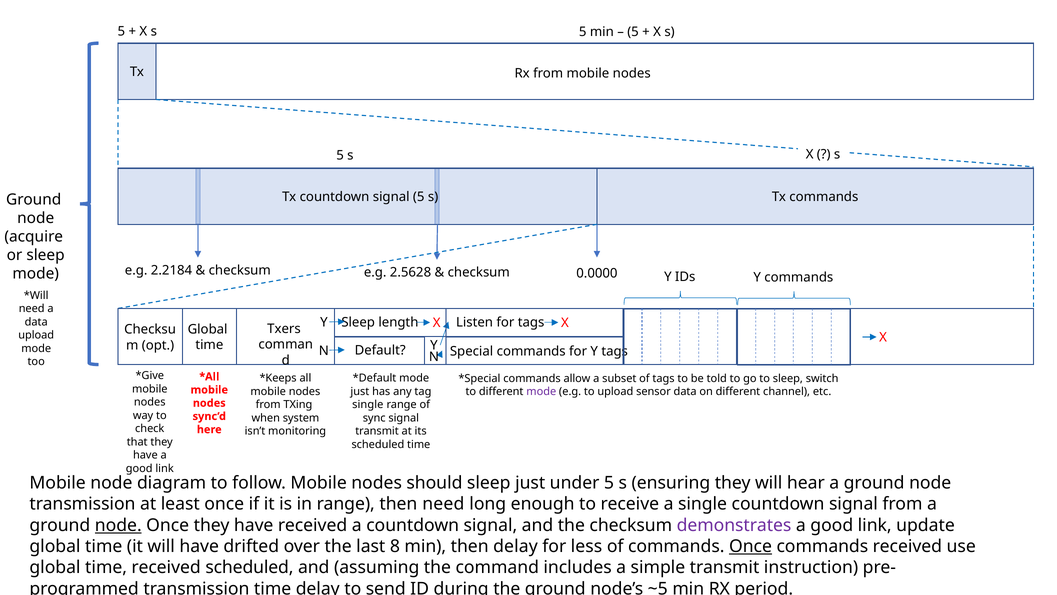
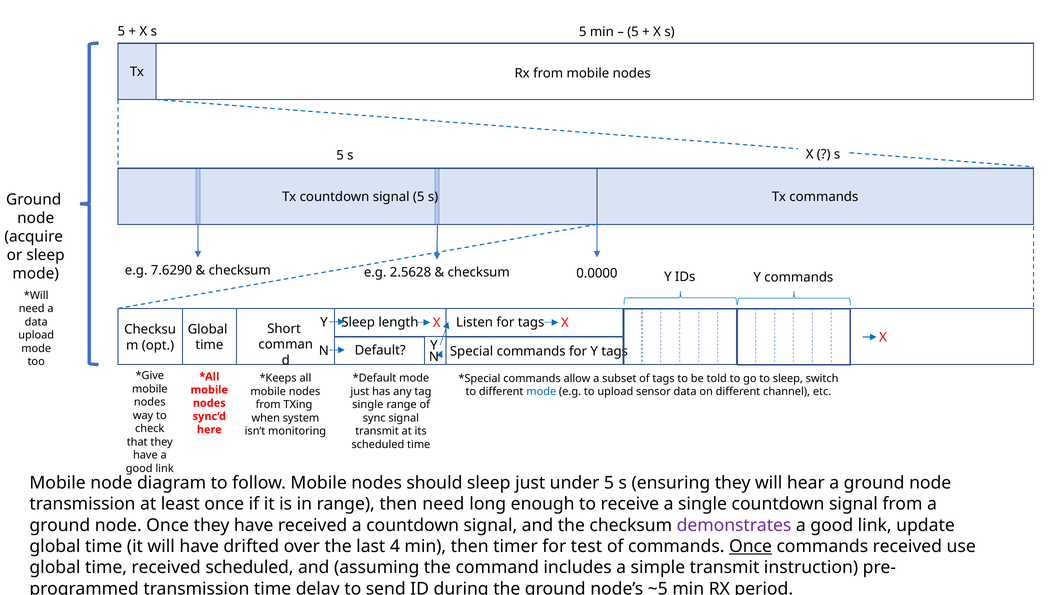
2.2184: 2.2184 -> 7.6290
Txers: Txers -> Short
mode at (541, 391) colour: purple -> blue
node at (118, 525) underline: present -> none
8: 8 -> 4
then delay: delay -> timer
less: less -> test
